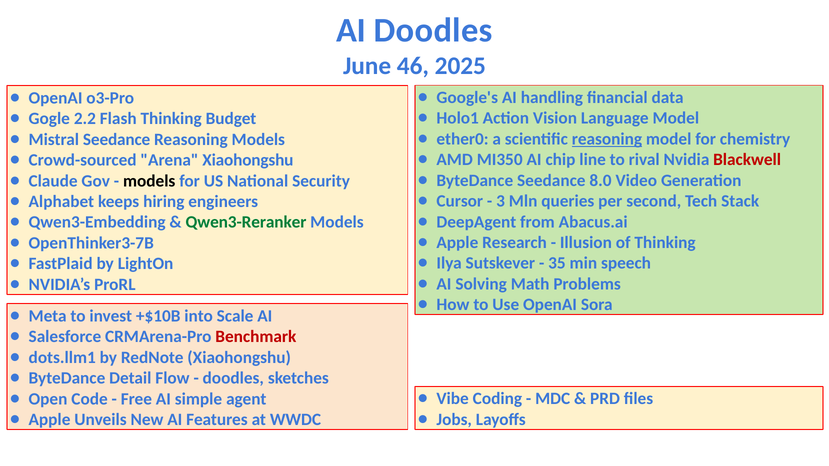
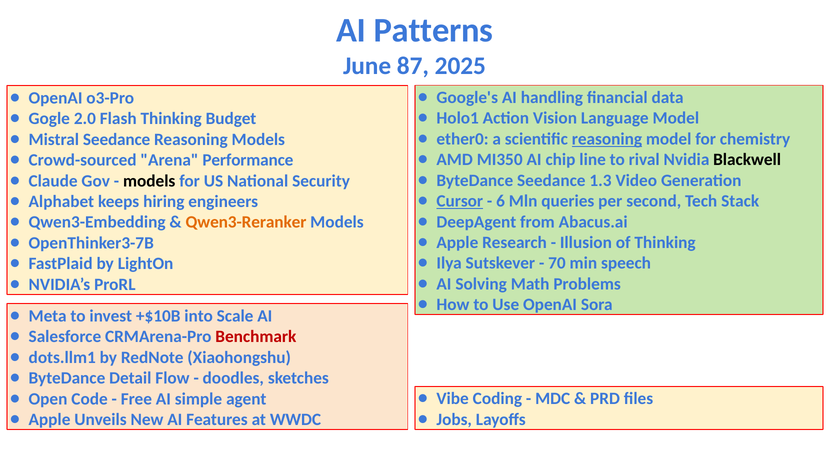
AI Doodles: Doodles -> Patterns
46: 46 -> 87
2.2: 2.2 -> 2.0
Blackwell colour: red -> black
Arena Xiaohongshu: Xiaohongshu -> Performance
8.0: 8.0 -> 1.3
Cursor underline: none -> present
3: 3 -> 6
Qwen3-Reranker colour: green -> orange
35: 35 -> 70
